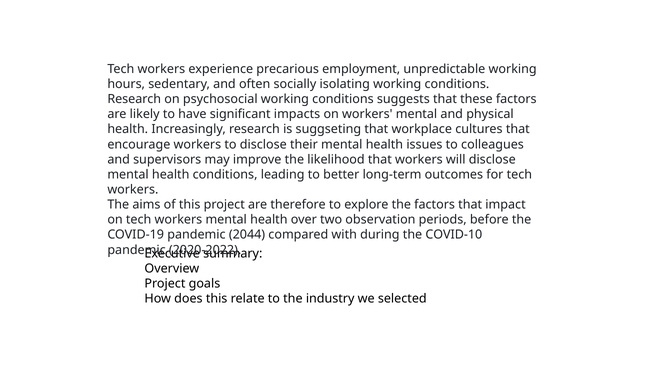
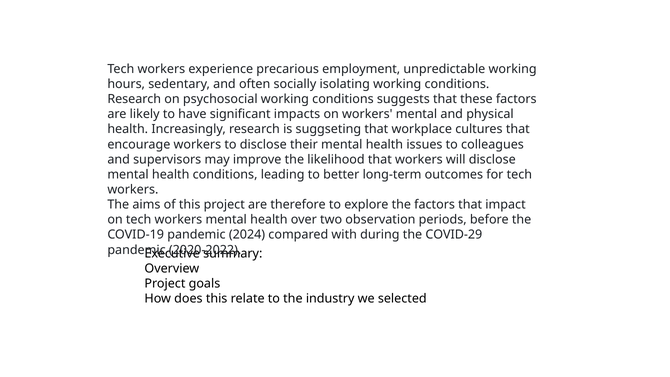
2044: 2044 -> 2024
COVID-10: COVID-10 -> COVID-29
